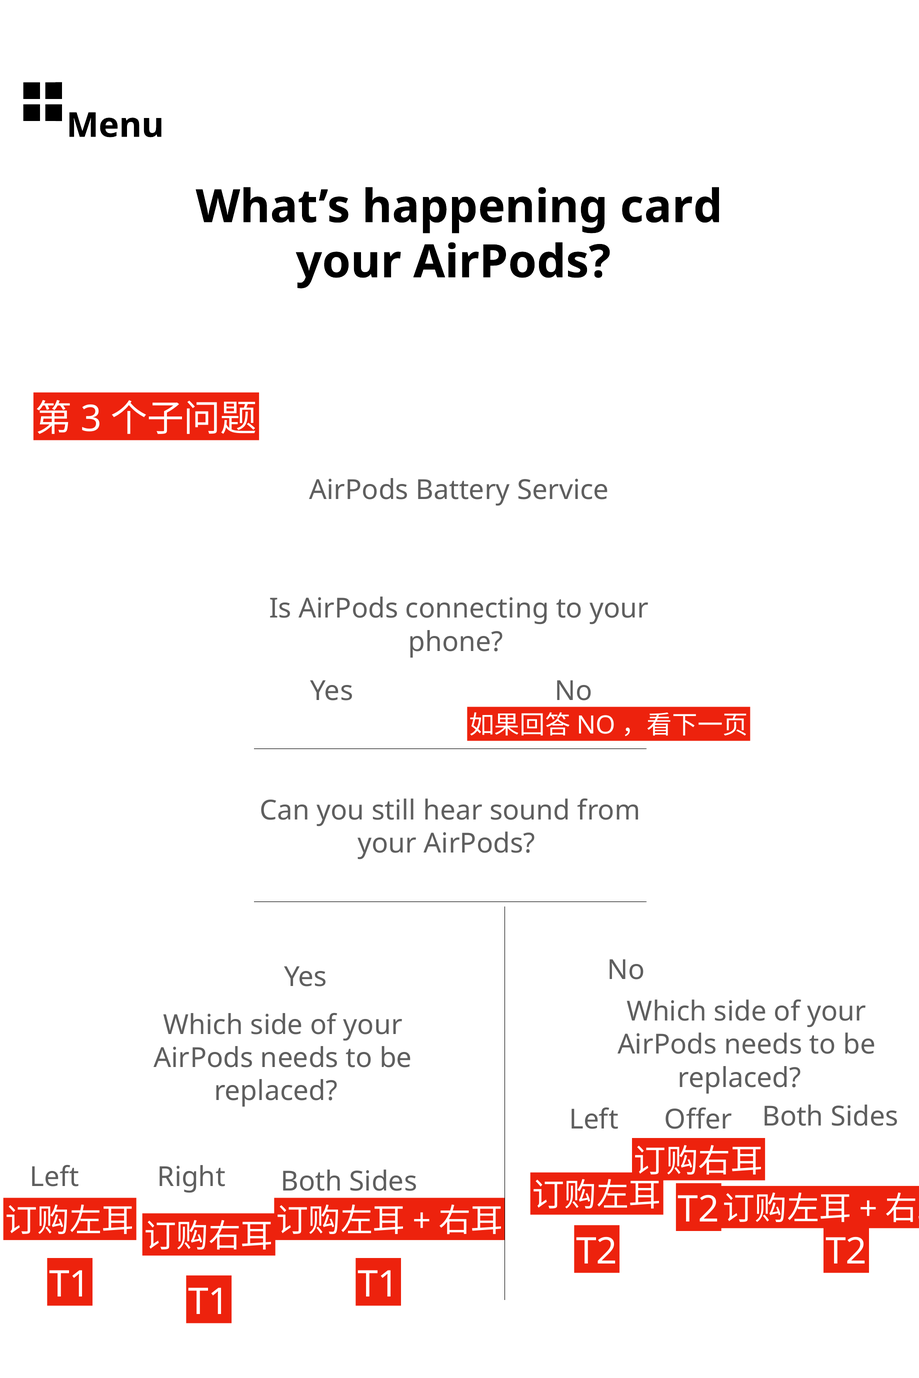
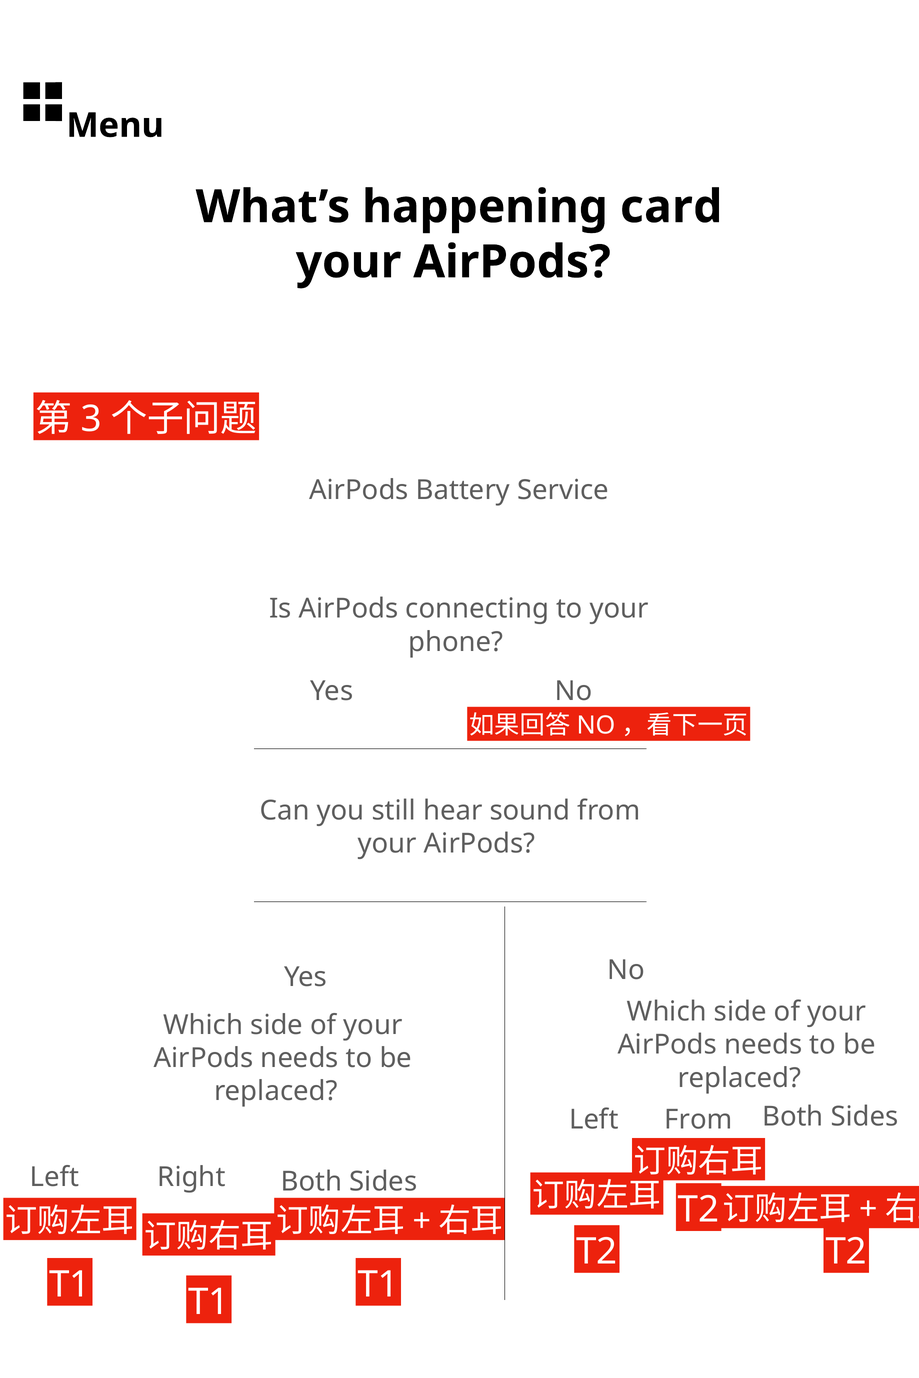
Left Offer: Offer -> From
